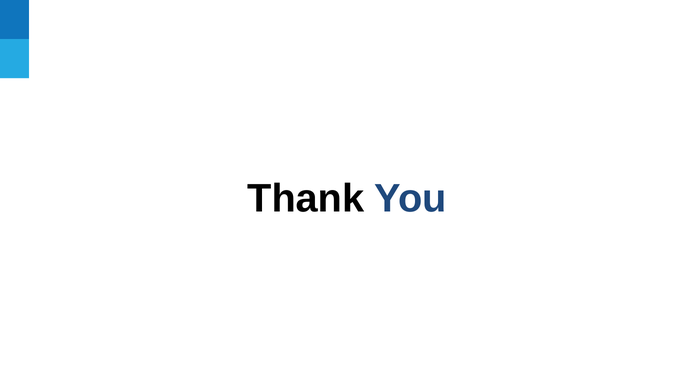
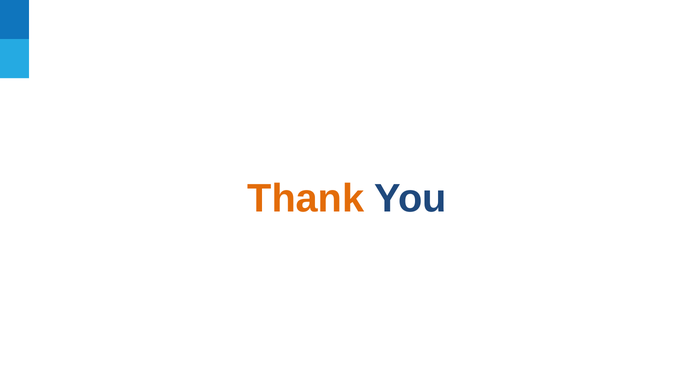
Thank colour: black -> orange
